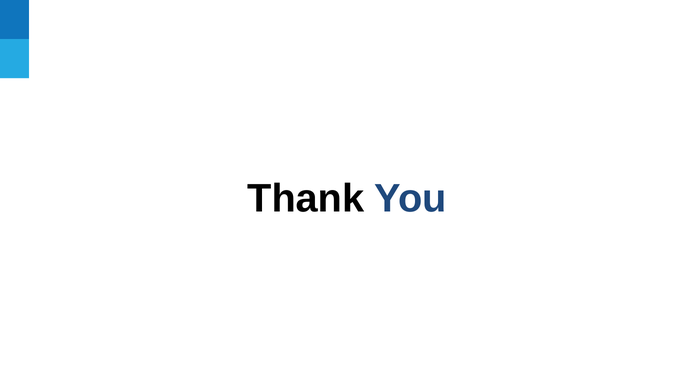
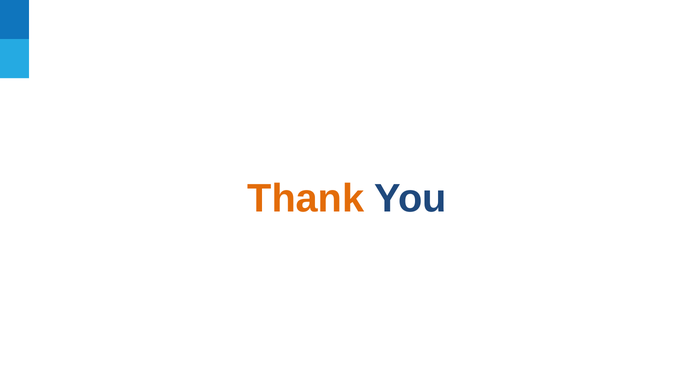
Thank colour: black -> orange
